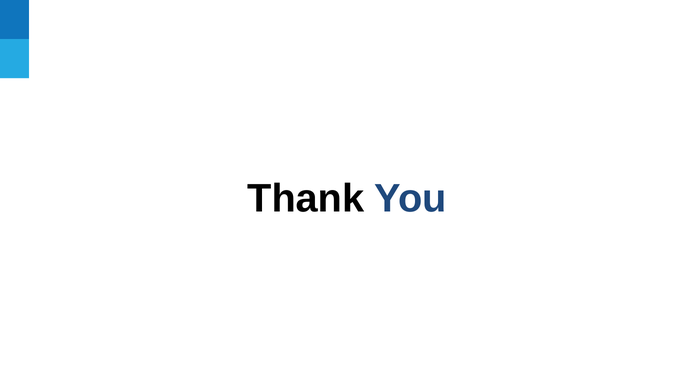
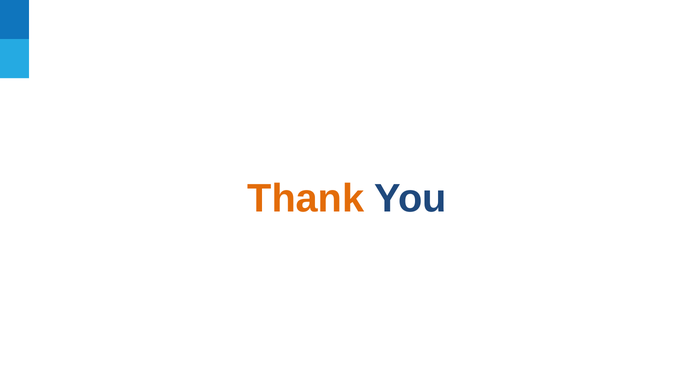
Thank colour: black -> orange
